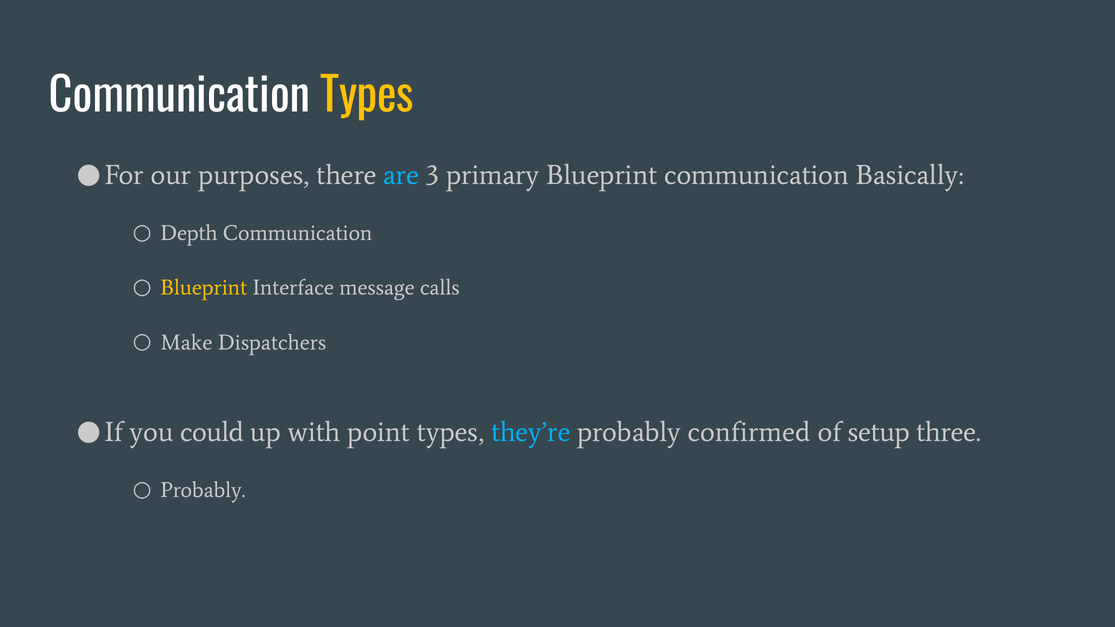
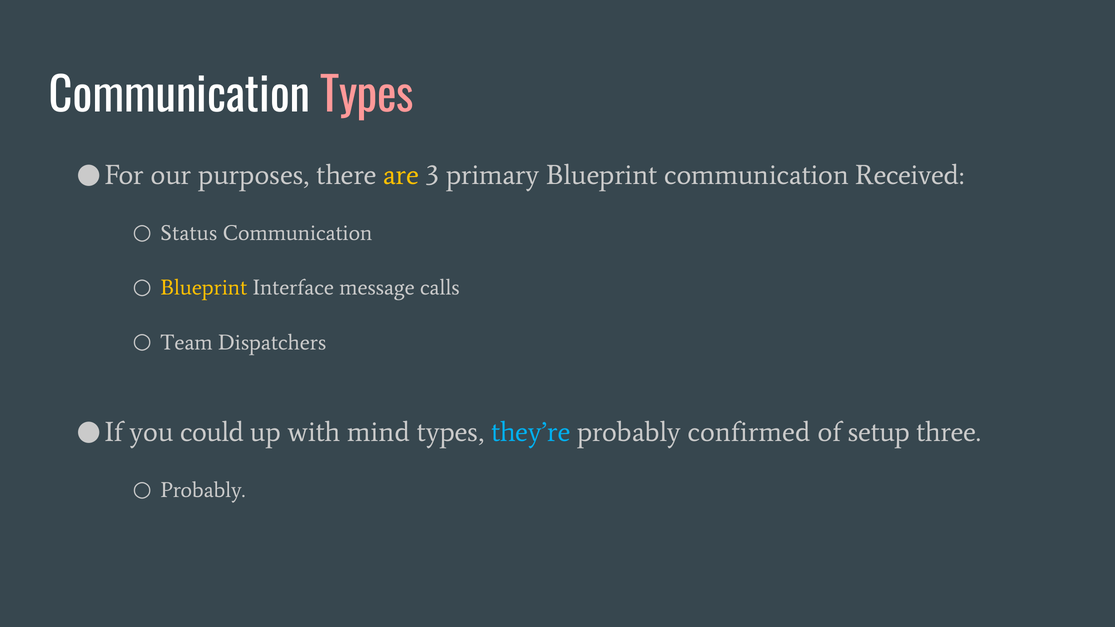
Types at (367, 96) colour: yellow -> pink
are colour: light blue -> yellow
Basically: Basically -> Received
Depth: Depth -> Status
Make: Make -> Team
point: point -> mind
